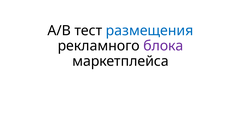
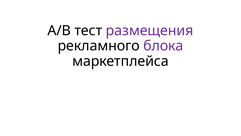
размещения colour: blue -> purple
